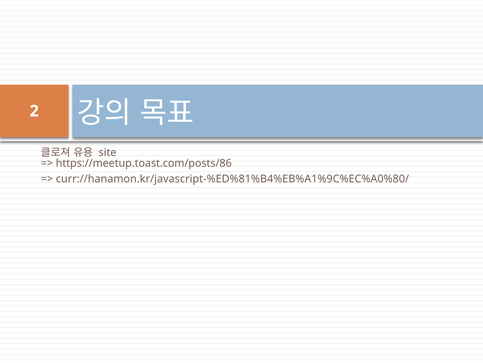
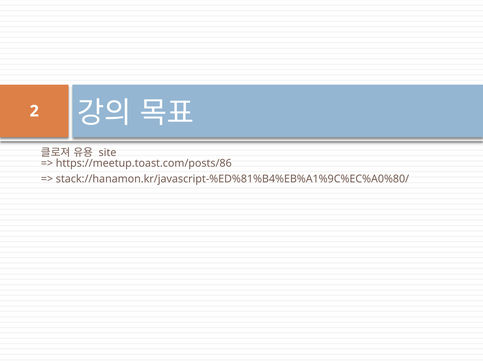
curr://hanamon.kr/javascript-%ED%81%B4%EB%A1%9C%EC%A0%80/: curr://hanamon.kr/javascript-%ED%81%B4%EB%A1%9C%EC%A0%80/ -> stack://hanamon.kr/javascript-%ED%81%B4%EB%A1%9C%EC%A0%80/
